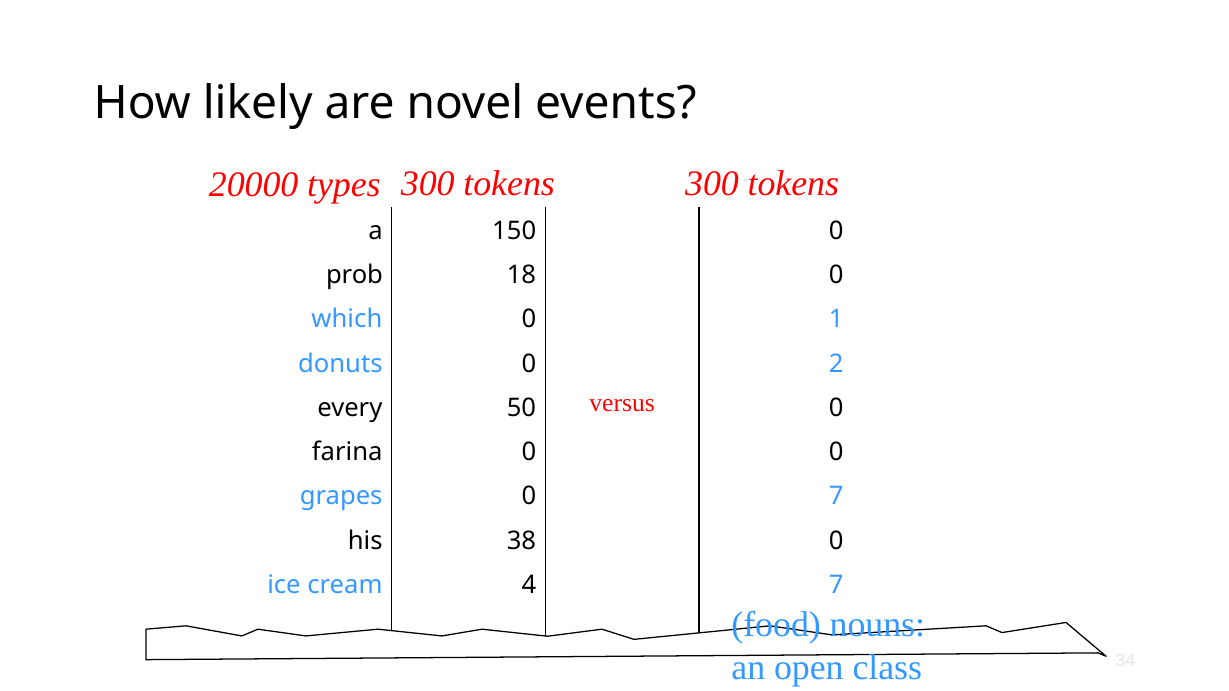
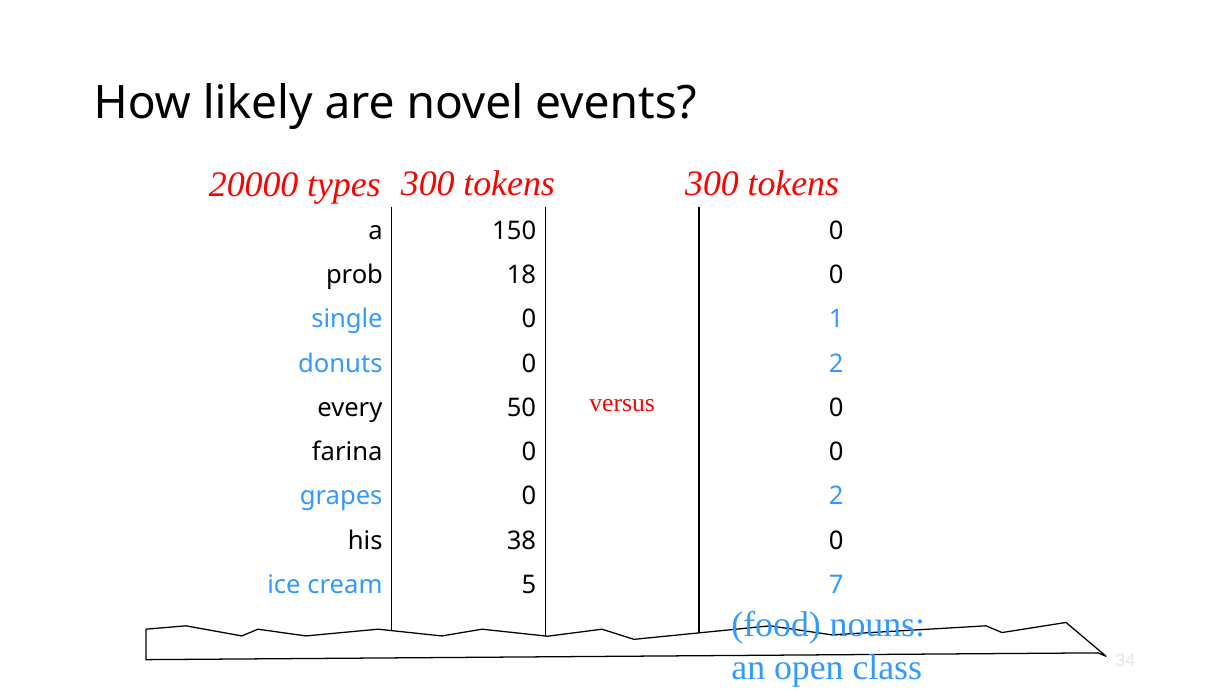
which: which -> single
grapes 0 7: 7 -> 2
4: 4 -> 5
